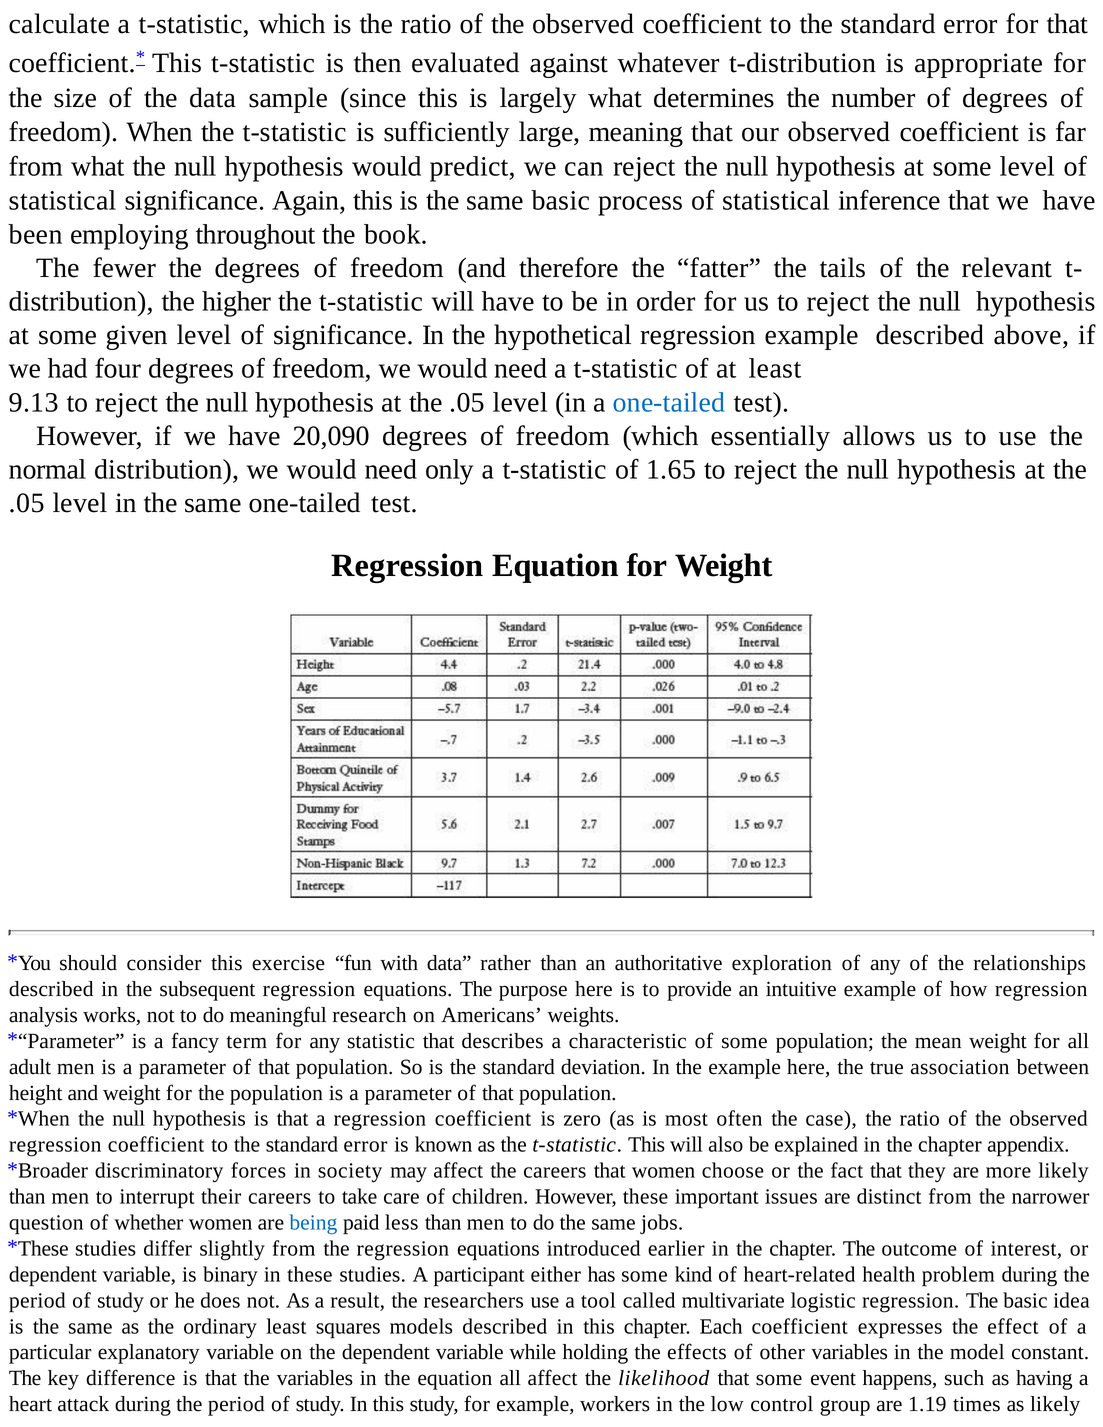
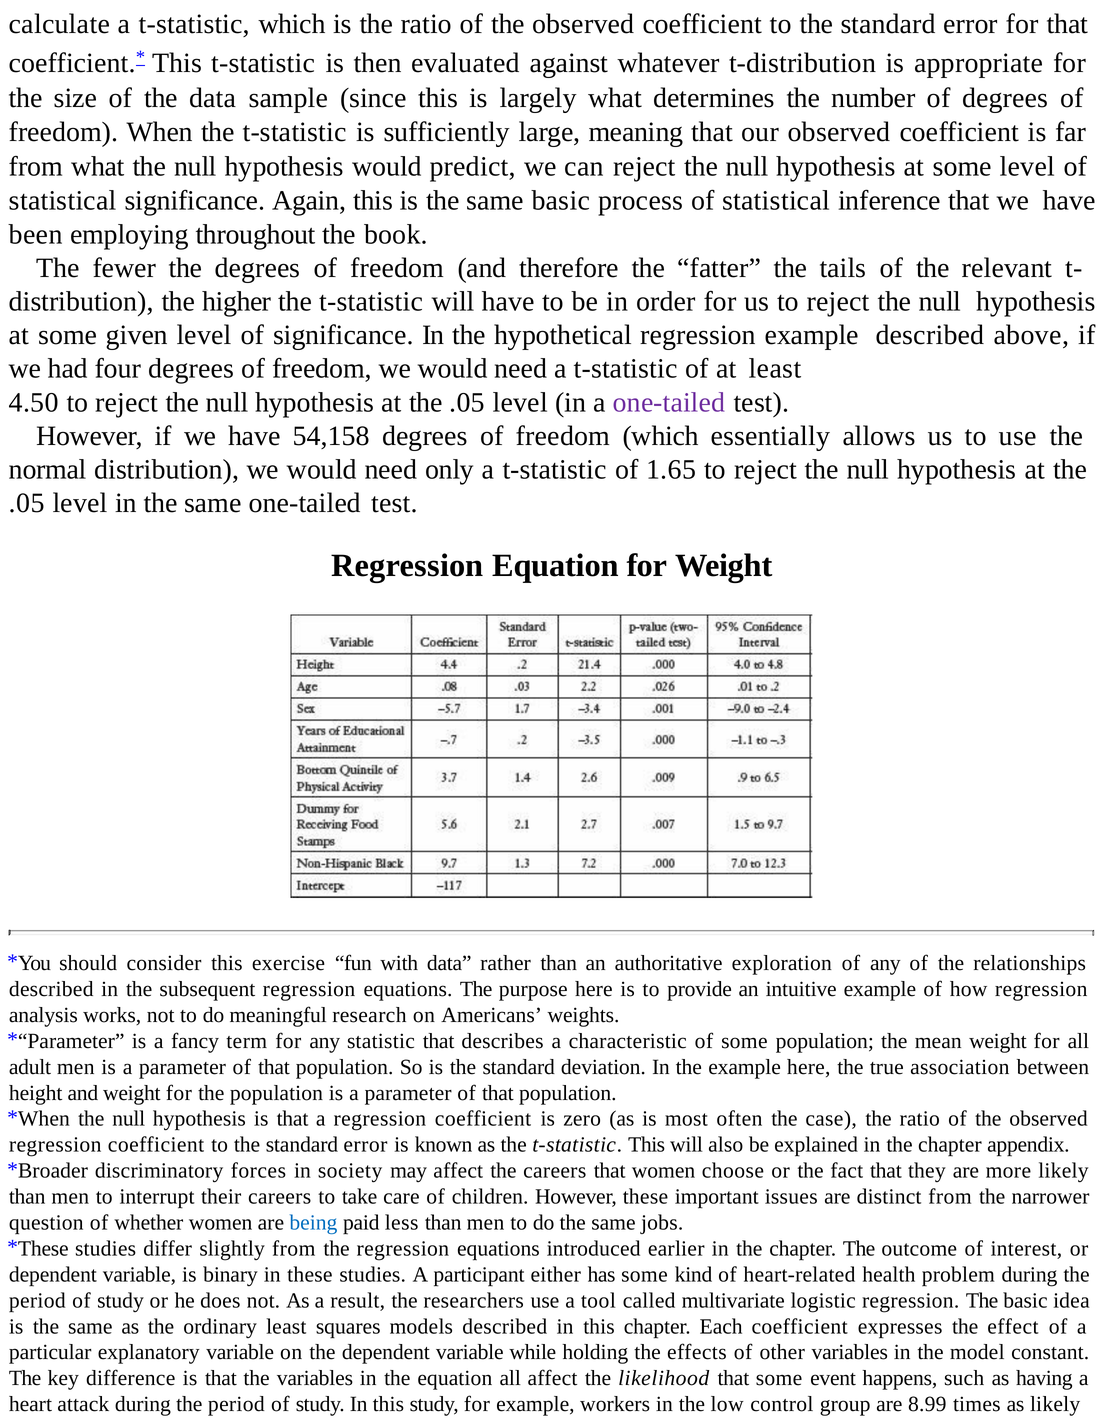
9.13: 9.13 -> 4.50
one-tailed at (669, 403) colour: blue -> purple
20,090: 20,090 -> 54,158
1.19: 1.19 -> 8.99
